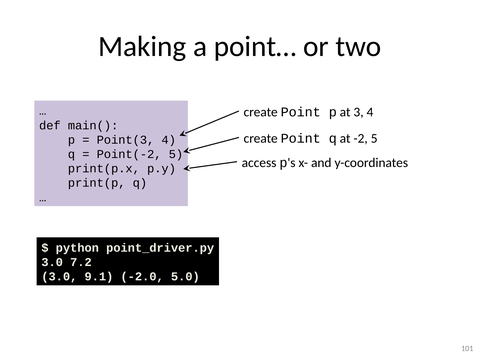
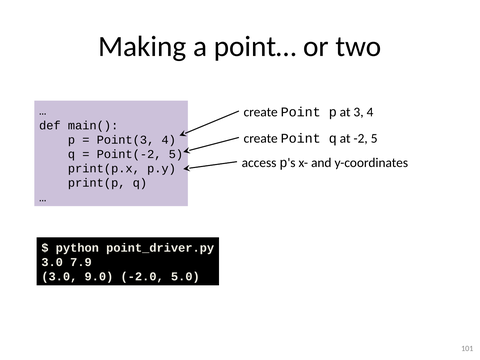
7.2: 7.2 -> 7.9
9.1: 9.1 -> 9.0
